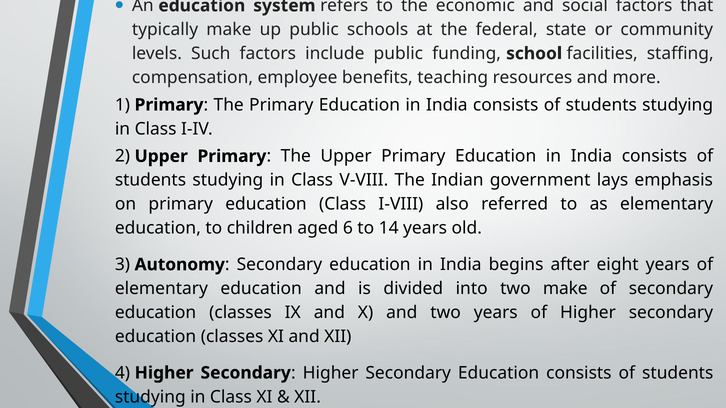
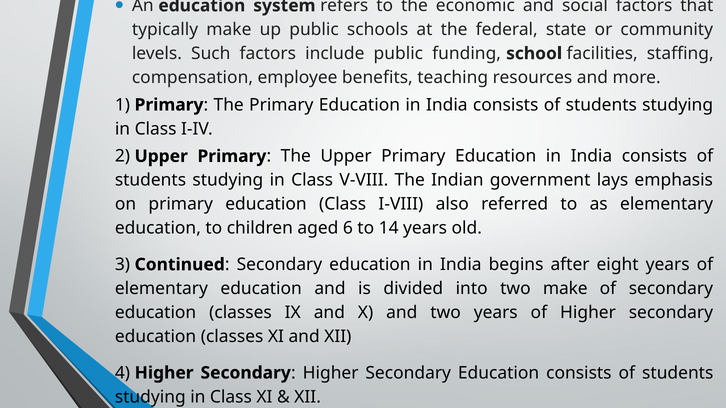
Autonomy: Autonomy -> Continued
